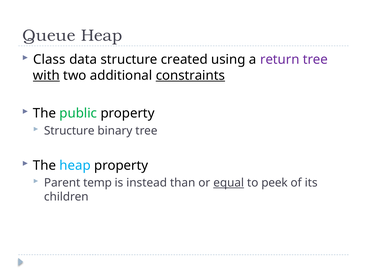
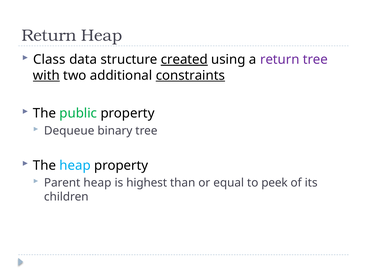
Queue at (49, 35): Queue -> Return
created underline: none -> present
Structure at (69, 131): Structure -> Dequeue
Parent temp: temp -> heap
instead: instead -> highest
equal underline: present -> none
